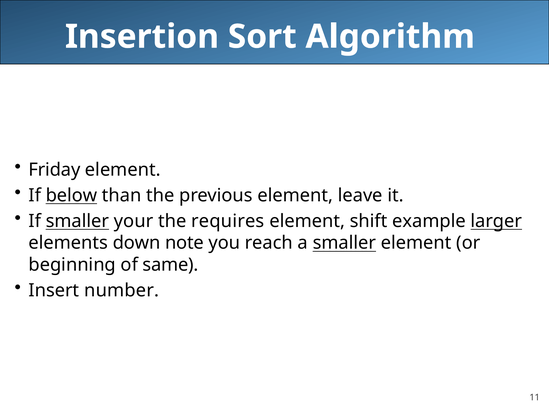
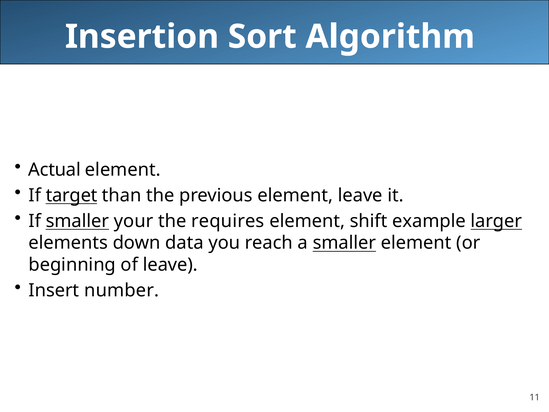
Friday: Friday -> Actual
below: below -> target
note: note -> data
of same: same -> leave
